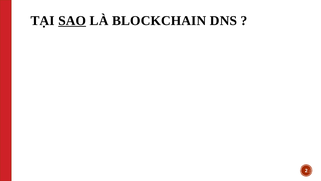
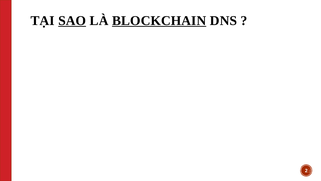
BLOCKCHAIN underline: none -> present
